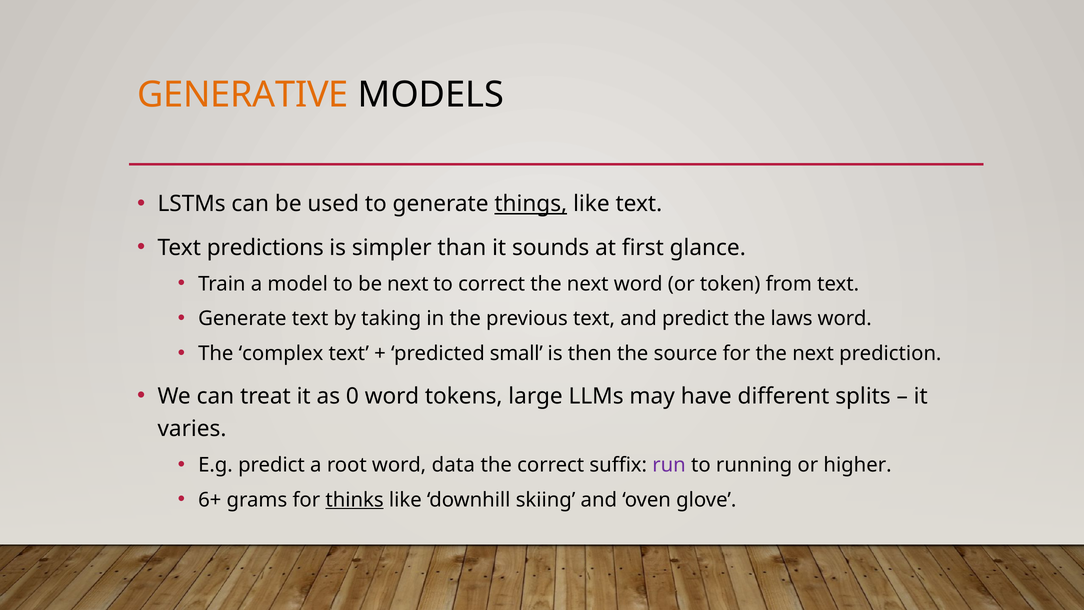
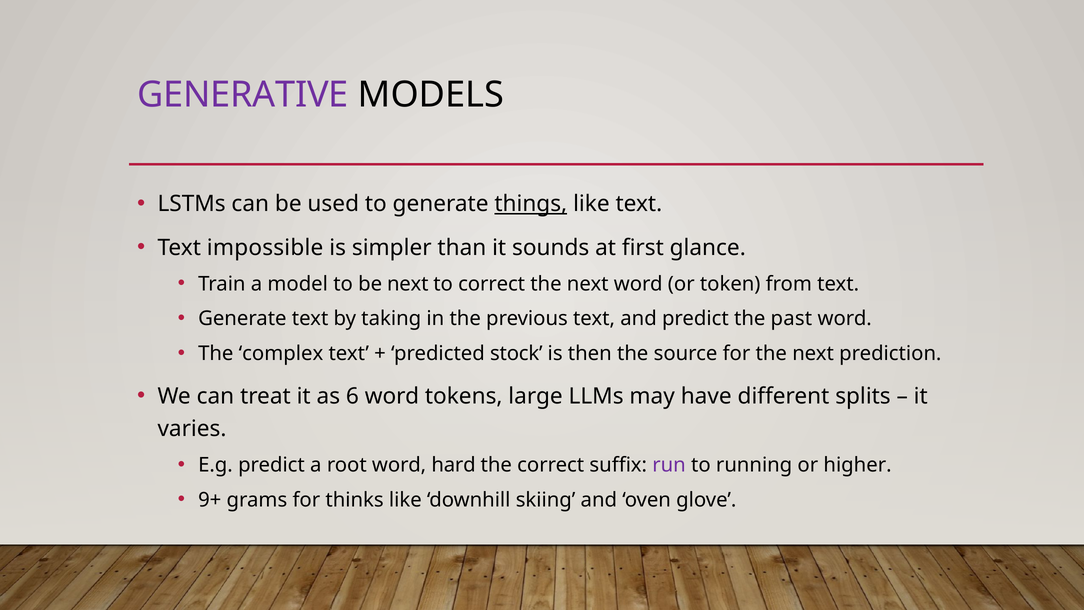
GENERATIVE colour: orange -> purple
predictions: predictions -> impossible
laws: laws -> past
small: small -> stock
0: 0 -> 6
data: data -> hard
6+: 6+ -> 9+
thinks underline: present -> none
